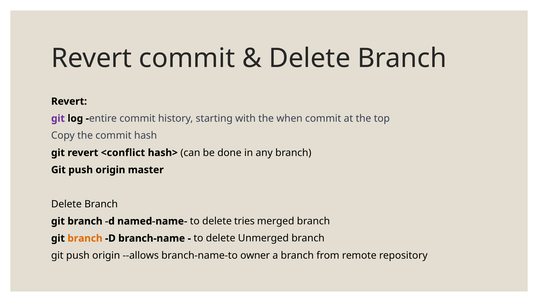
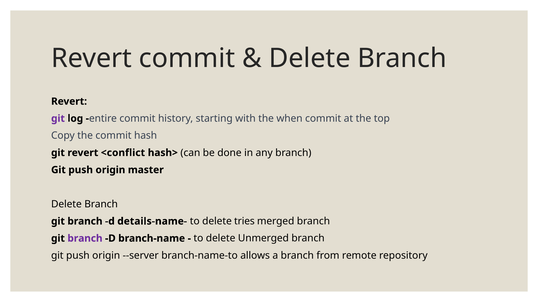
named-name-: named-name- -> details-name-
branch at (85, 239) colour: orange -> purple
--allows: --allows -> --server
owner: owner -> allows
